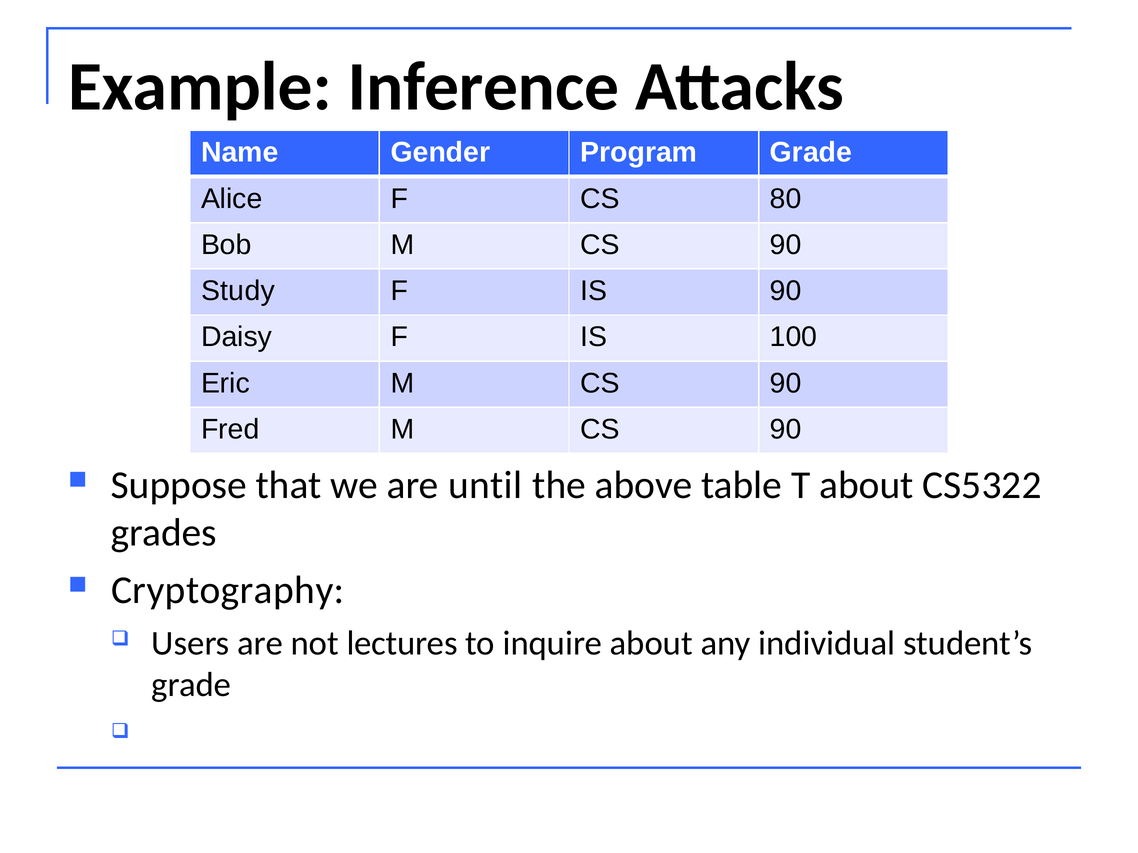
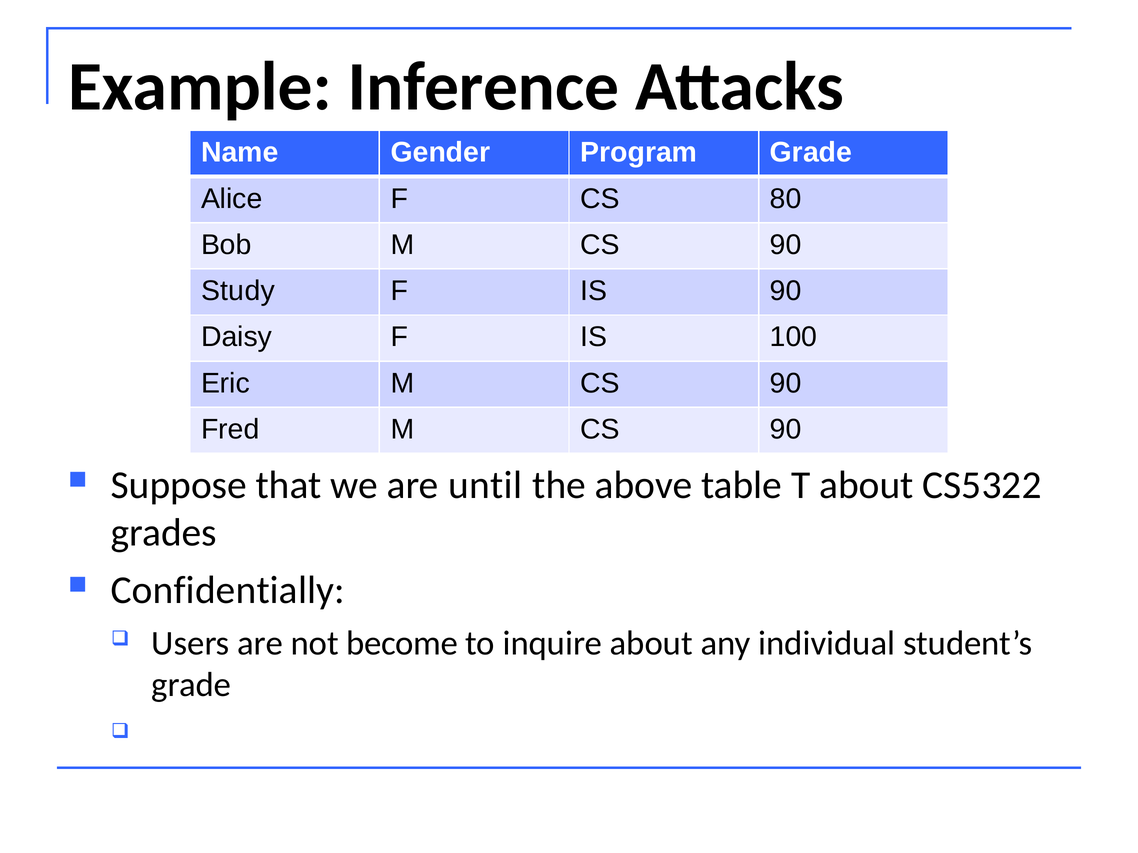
Cryptography: Cryptography -> Confidentially
lectures: lectures -> become
